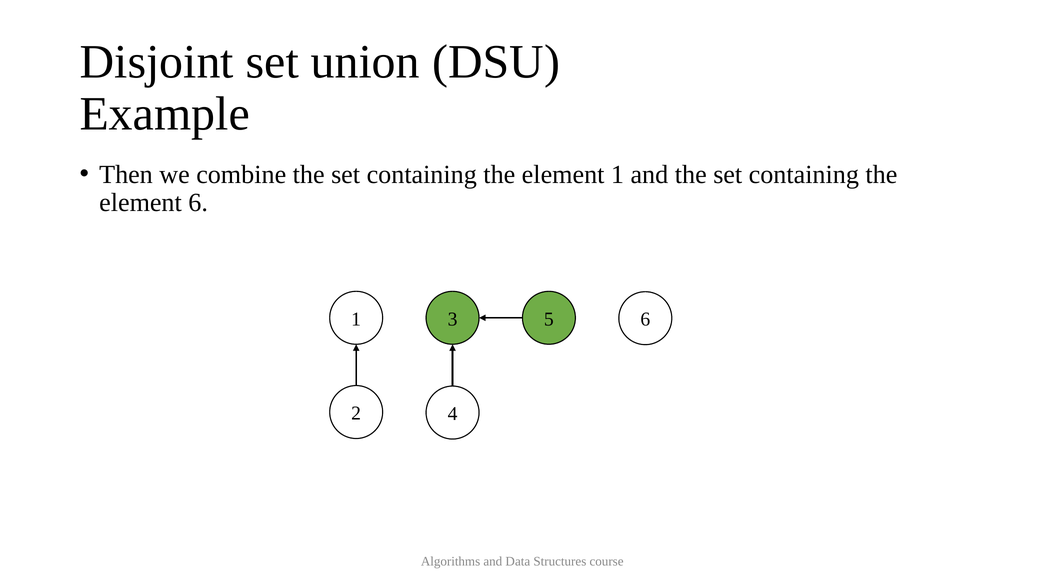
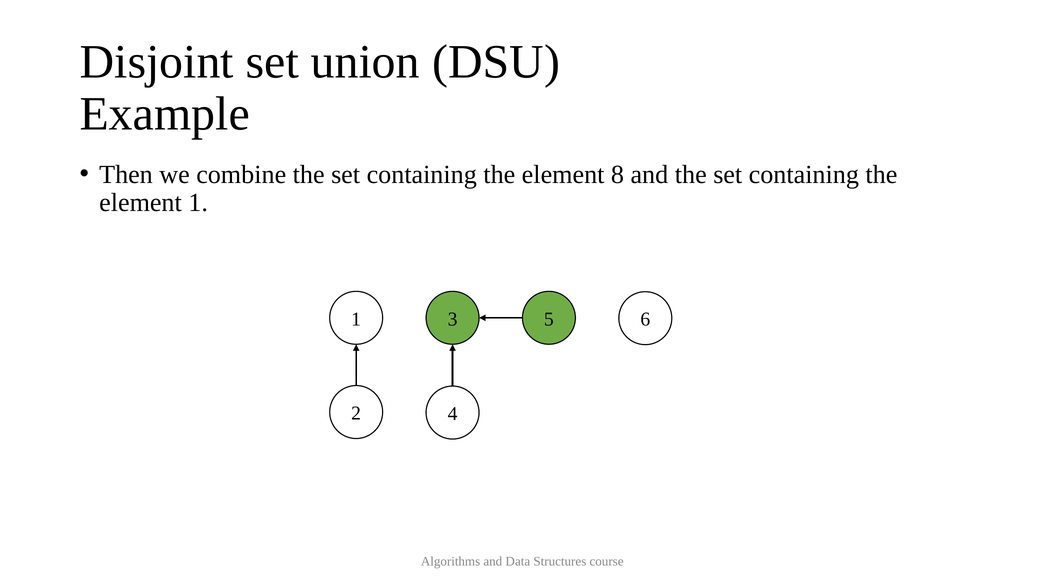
element 1: 1 -> 8
element 6: 6 -> 1
